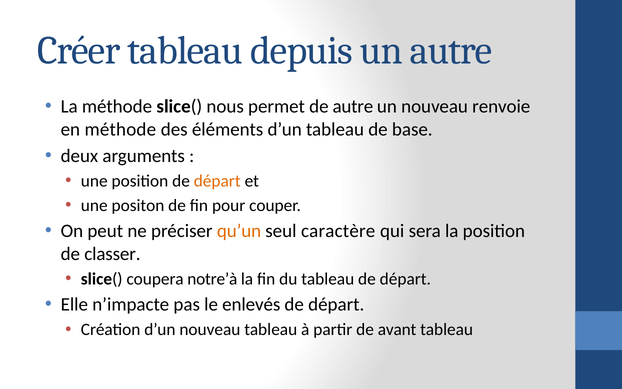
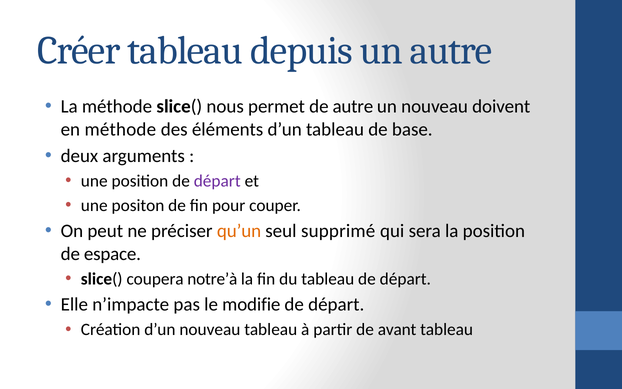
renvoie: renvoie -> doivent
départ at (217, 181) colour: orange -> purple
caractère: caractère -> supprimé
classer: classer -> espace
enlevés: enlevés -> modifie
